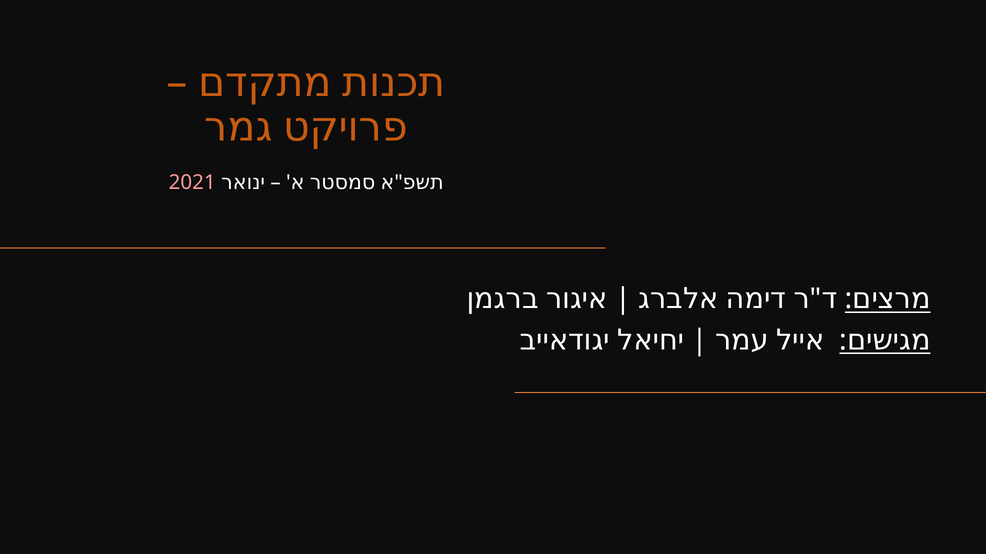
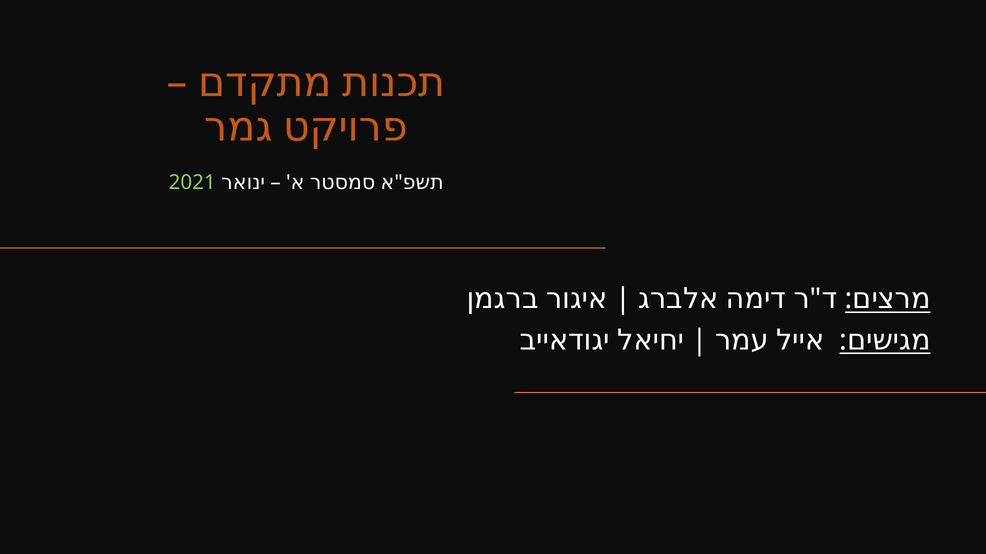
2021 colour: pink -> light green
